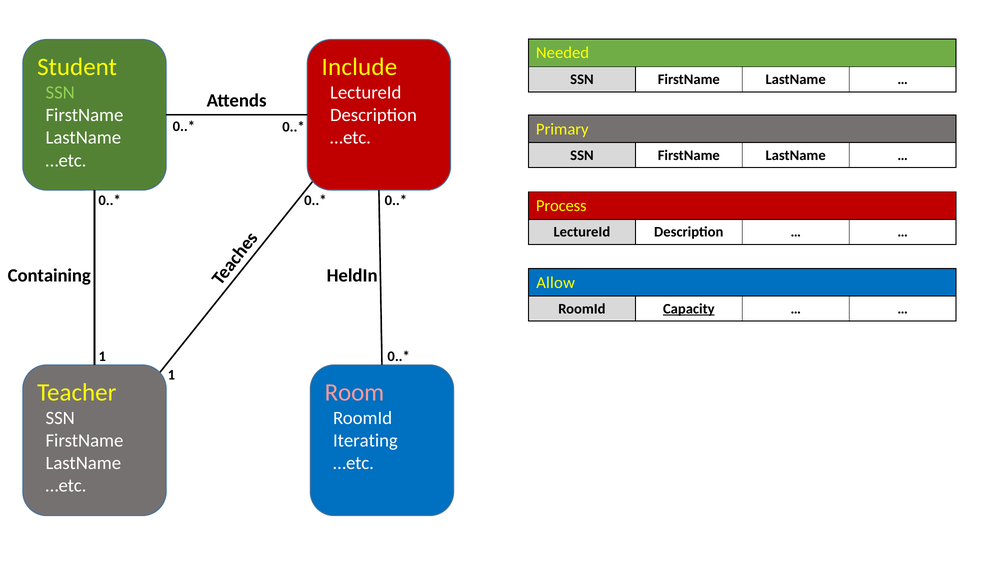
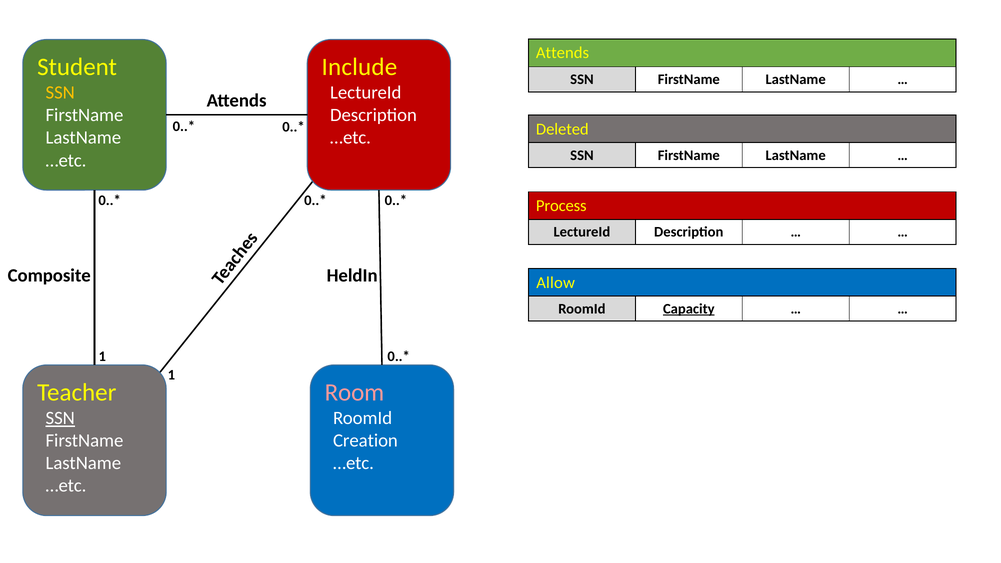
Needed at (563, 53): Needed -> Attends
SSN at (60, 93) colour: light green -> yellow
Primary: Primary -> Deleted
Containing: Containing -> Composite
SSN at (60, 418) underline: none -> present
Iterating: Iterating -> Creation
